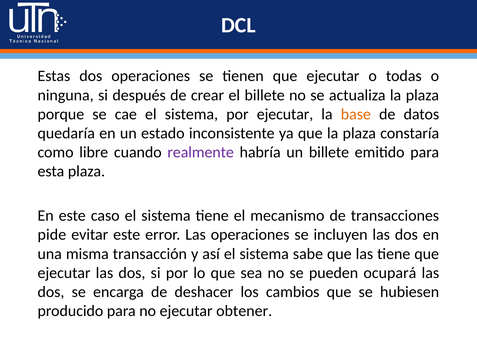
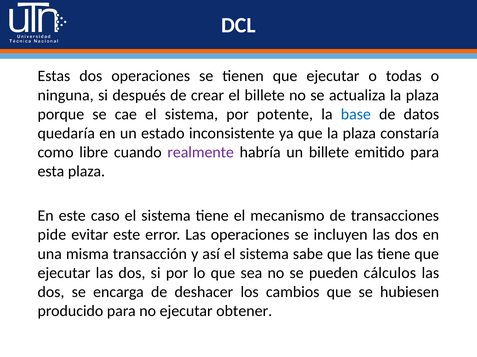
por ejecutar: ejecutar -> potente
base colour: orange -> blue
ocupará: ocupará -> cálculos
